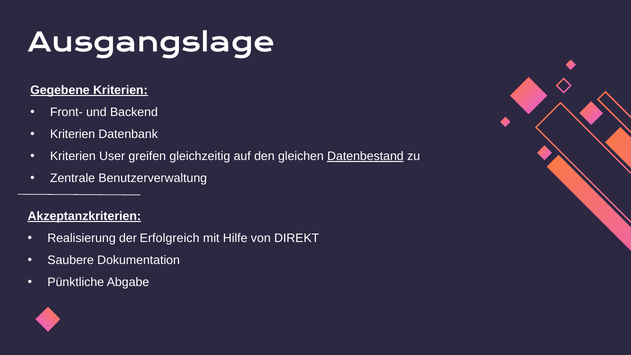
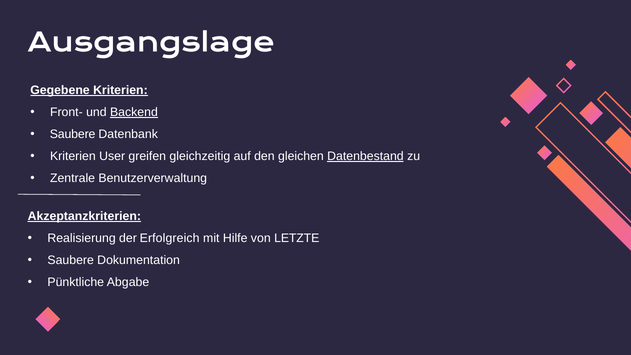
Backend underline: none -> present
Kriterien at (73, 134): Kriterien -> Saubere
DIREKT: DIREKT -> LETZTE
